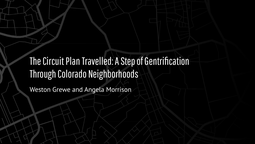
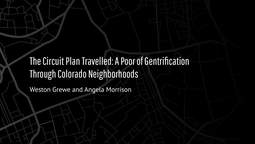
Step: Step -> Poor
